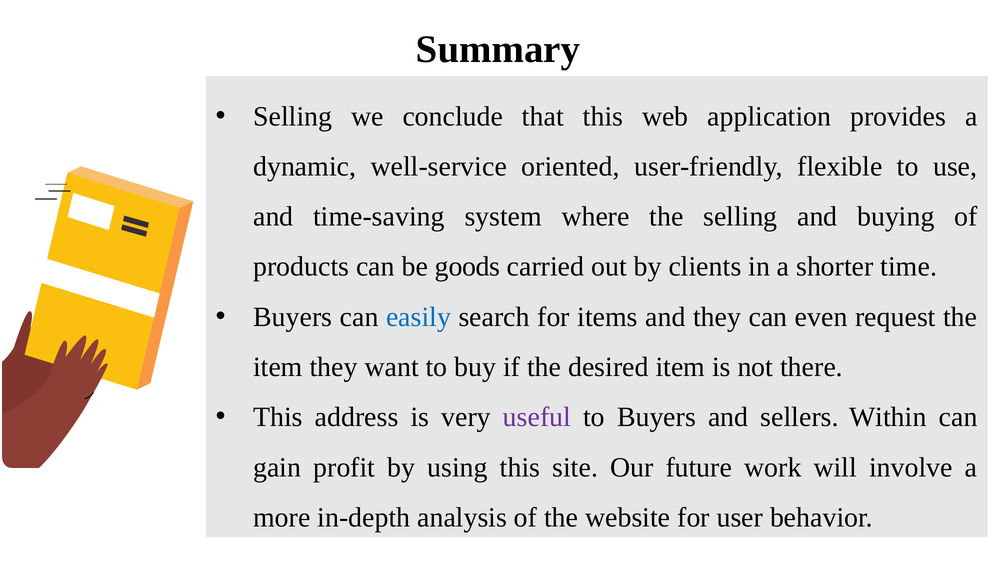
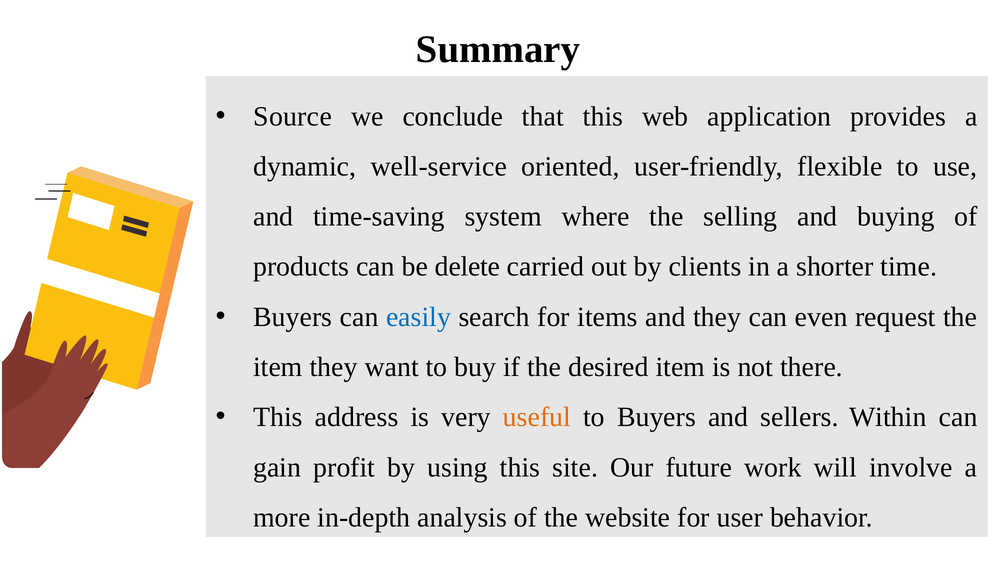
Selling at (293, 116): Selling -> Source
goods: goods -> delete
useful colour: purple -> orange
